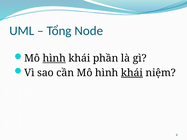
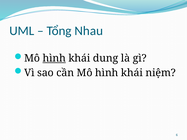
Node: Node -> Nhau
phần: phần -> dung
khái at (132, 73) underline: present -> none
